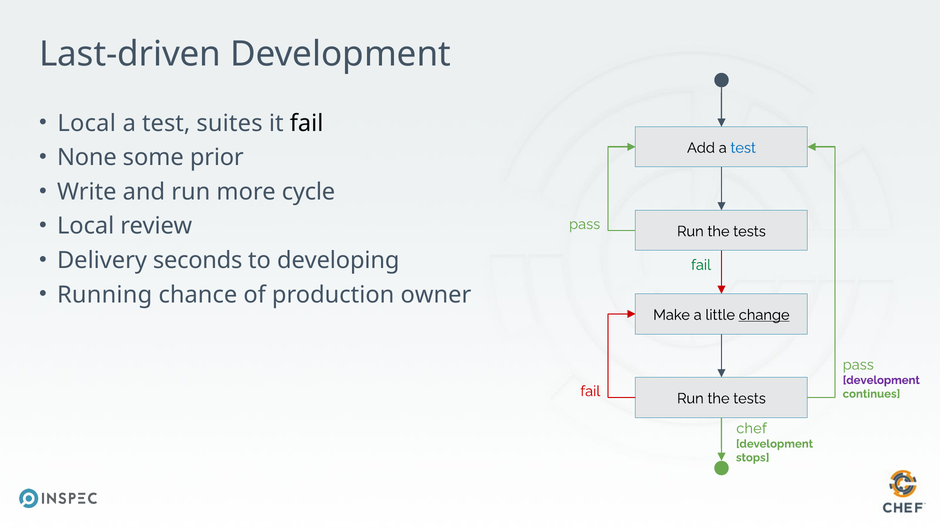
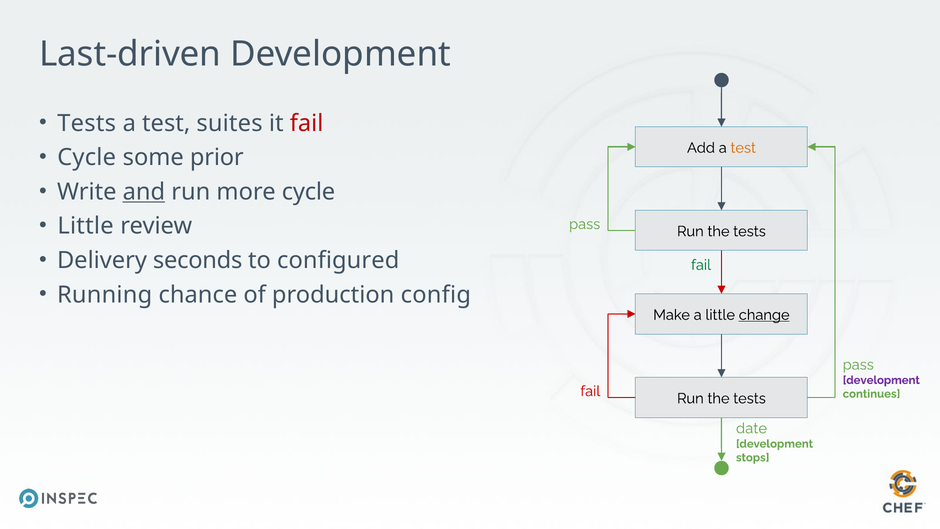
Local at (87, 123): Local -> Tests
fail at (307, 123) colour: black -> red
test at (743, 148) colour: blue -> orange
None at (87, 157): None -> Cycle
and underline: none -> present
Local at (86, 226): Local -> Little
developing: developing -> configured
owner: owner -> config
chef: chef -> date
